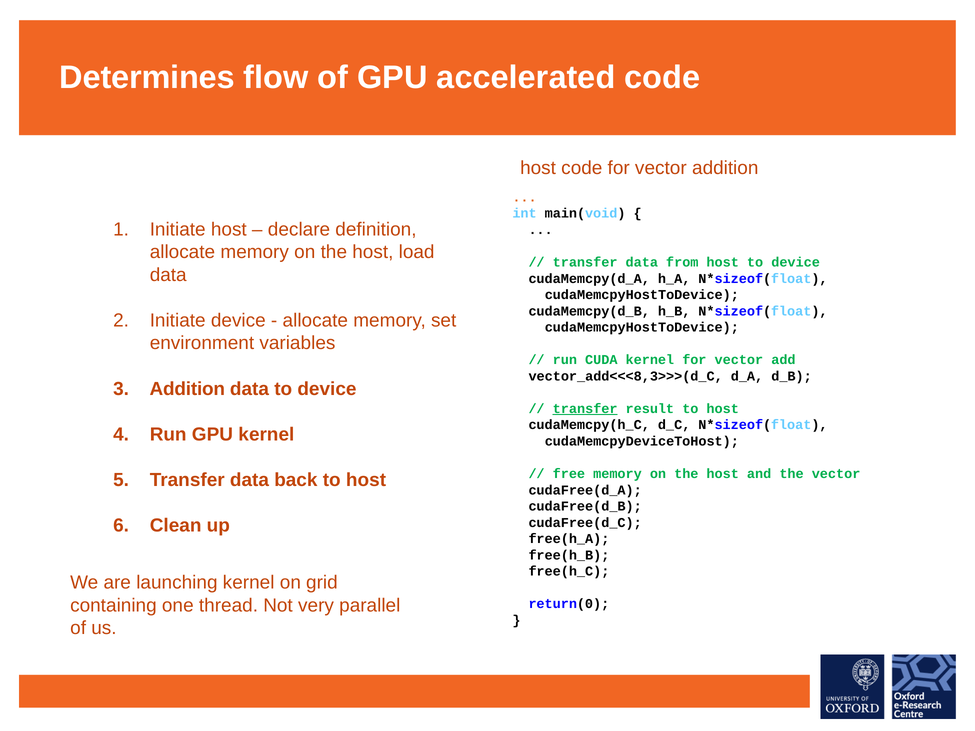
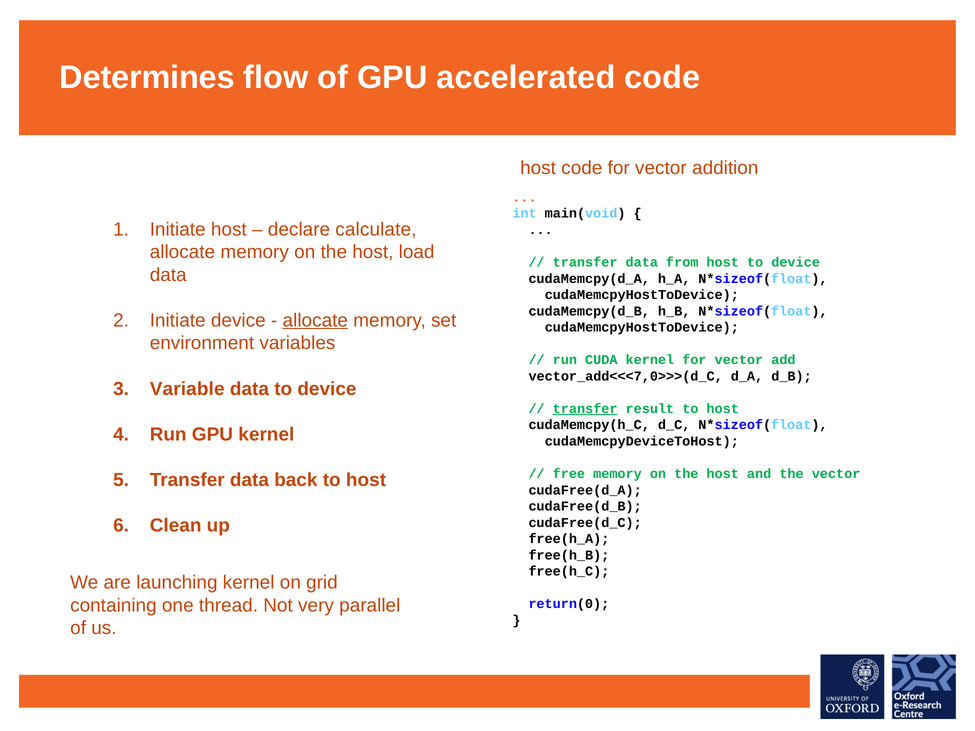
definition: definition -> calculate
allocate at (315, 321) underline: none -> present
vector_add<<<8,3>>>(d_C: vector_add<<<8,3>>>(d_C -> vector_add<<<7,0>>>(d_C
Addition at (187, 389): Addition -> Variable
